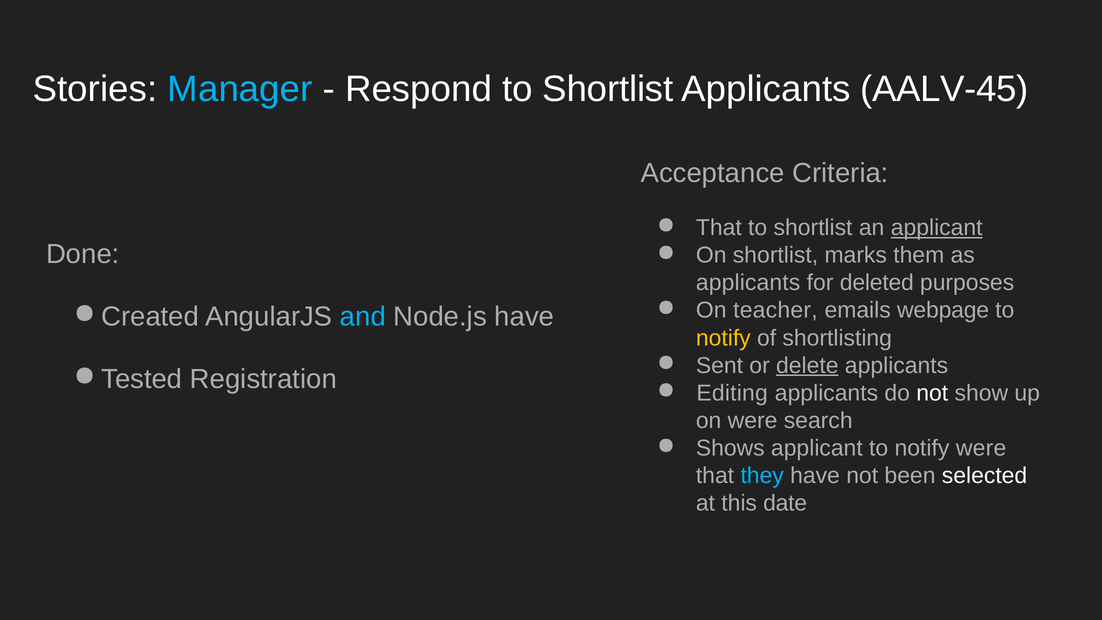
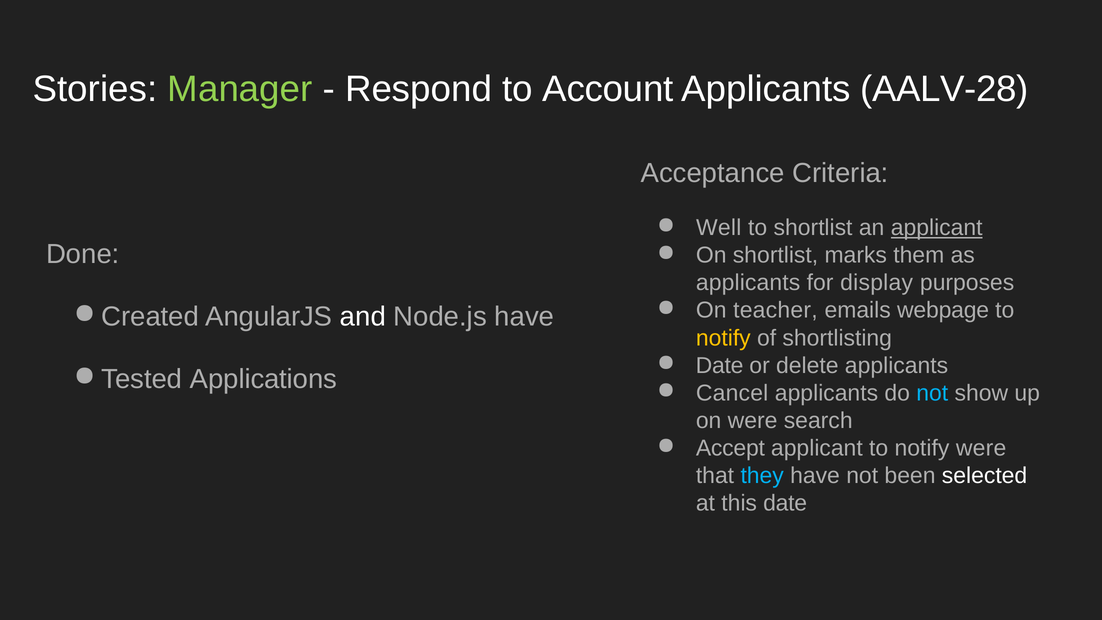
Manager colour: light blue -> light green
Respond to Shortlist: Shortlist -> Account
AALV-45: AALV-45 -> AALV-28
That at (719, 228): That -> Well
deleted: deleted -> display
and colour: light blue -> white
Sent at (720, 365): Sent -> Date
delete underline: present -> none
Registration: Registration -> Applications
Editing: Editing -> Cancel
not at (932, 393) colour: white -> light blue
Shows: Shows -> Accept
